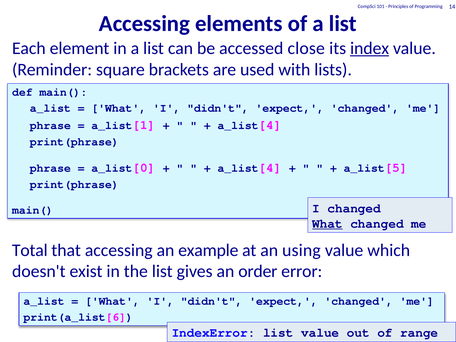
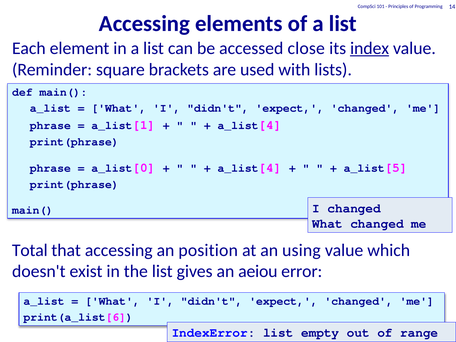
What at (327, 224) underline: present -> none
example: example -> position
order: order -> aeiou
list value: value -> empty
